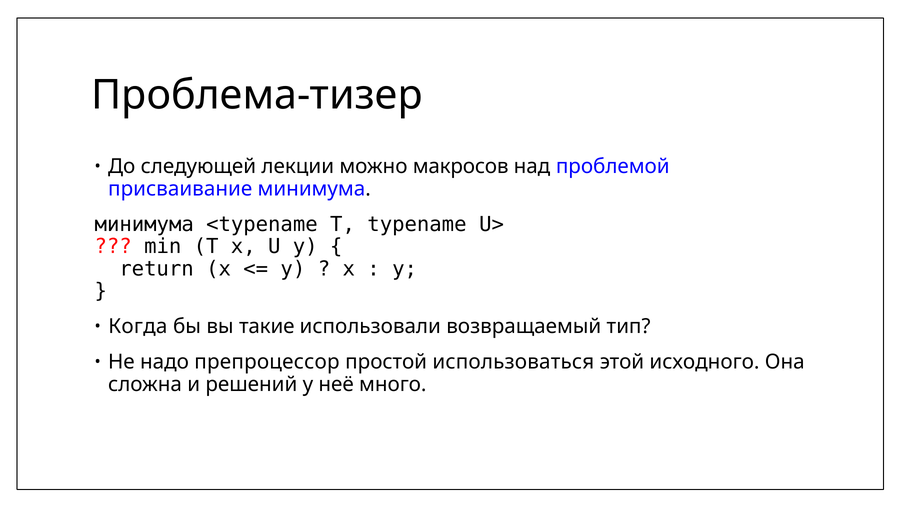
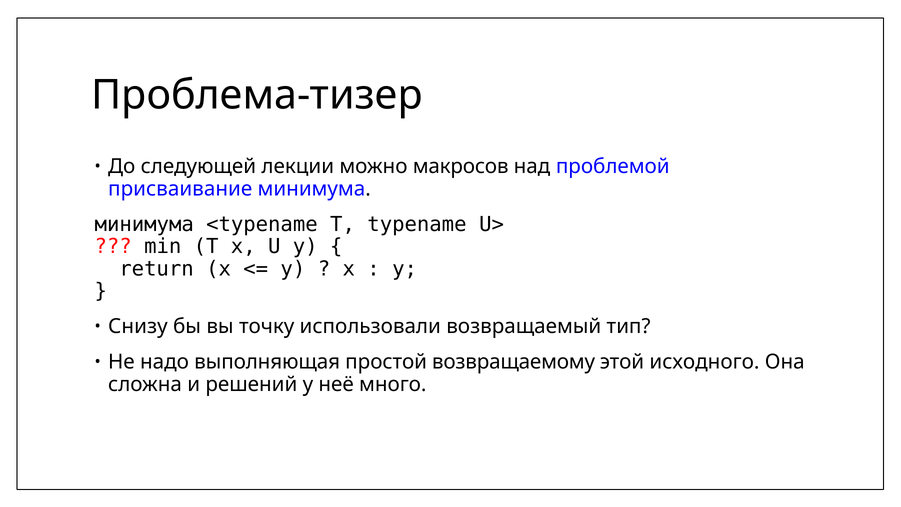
Когда: Когда -> Снизу
такие: такие -> точку
препроцессор: препроцессор -> выполняющая
использоваться: использоваться -> возвращаемому
